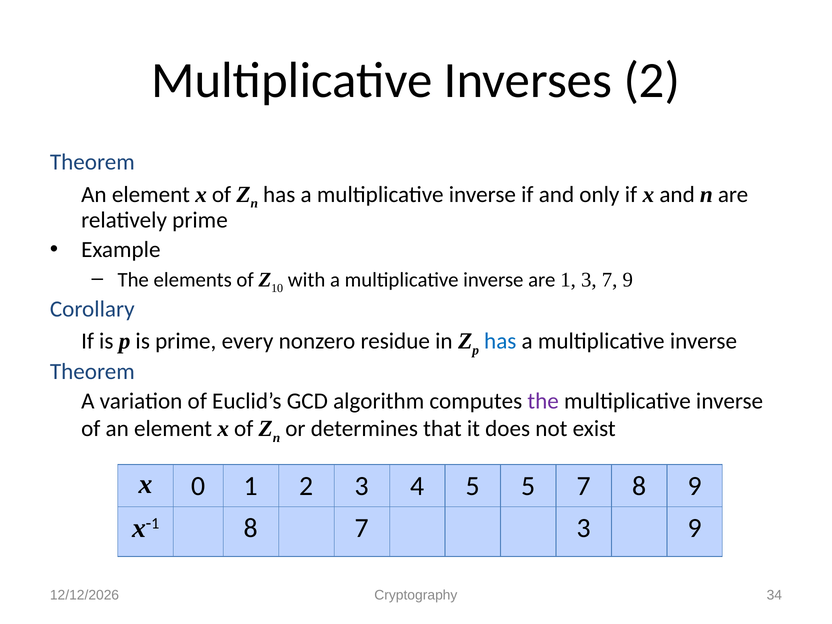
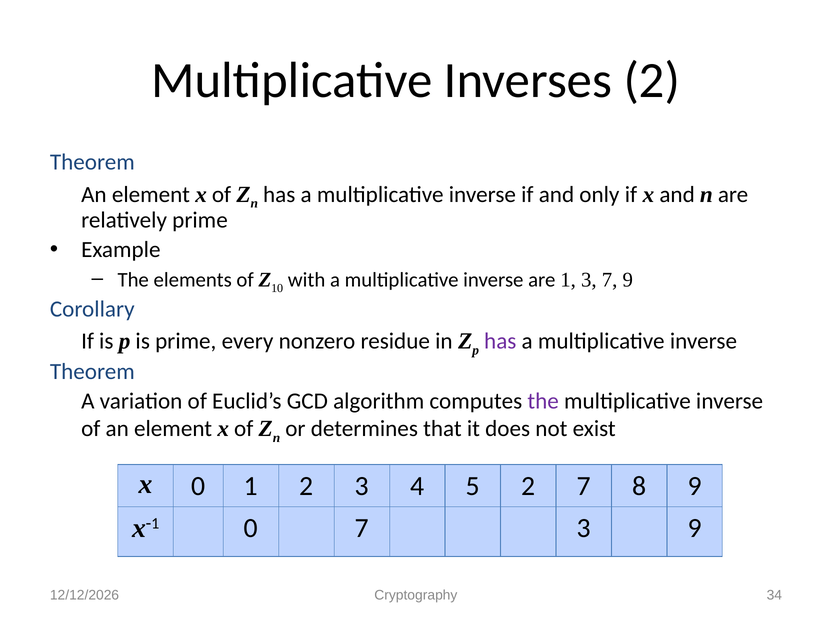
has at (500, 341) colour: blue -> purple
5 5: 5 -> 2
8 at (251, 528): 8 -> 0
